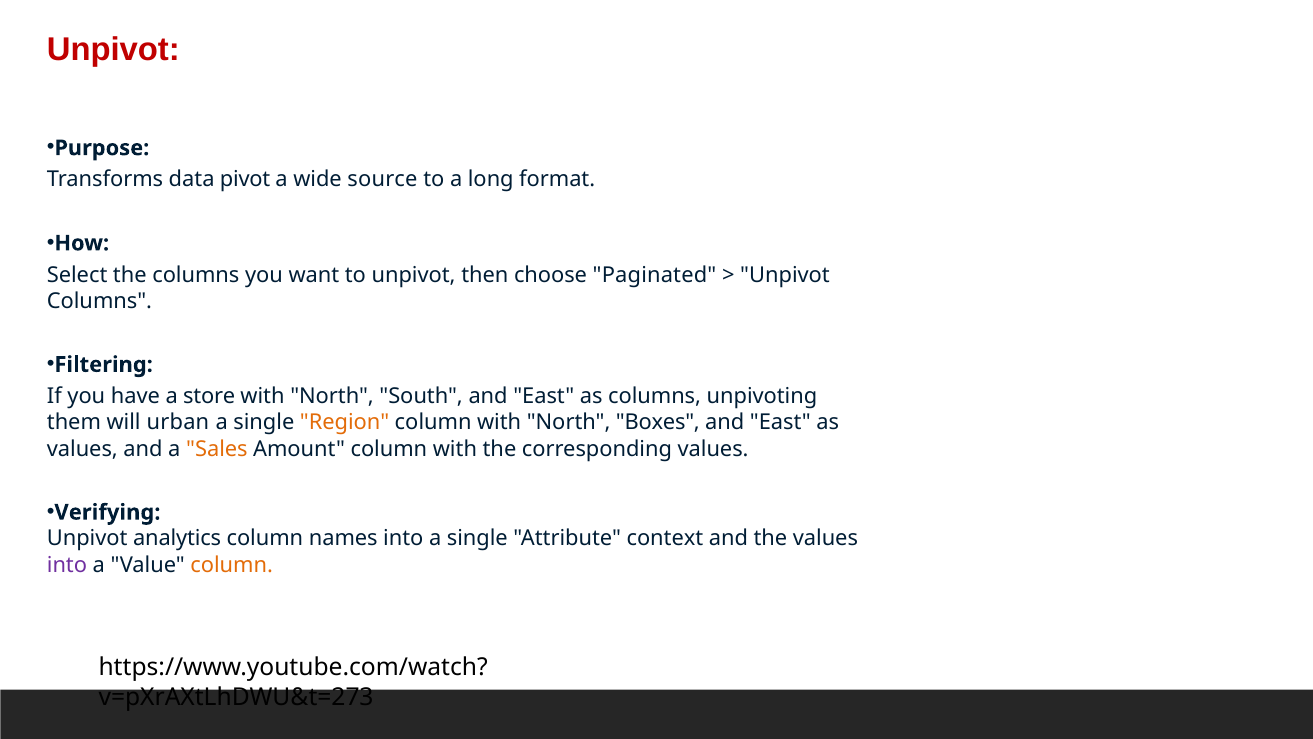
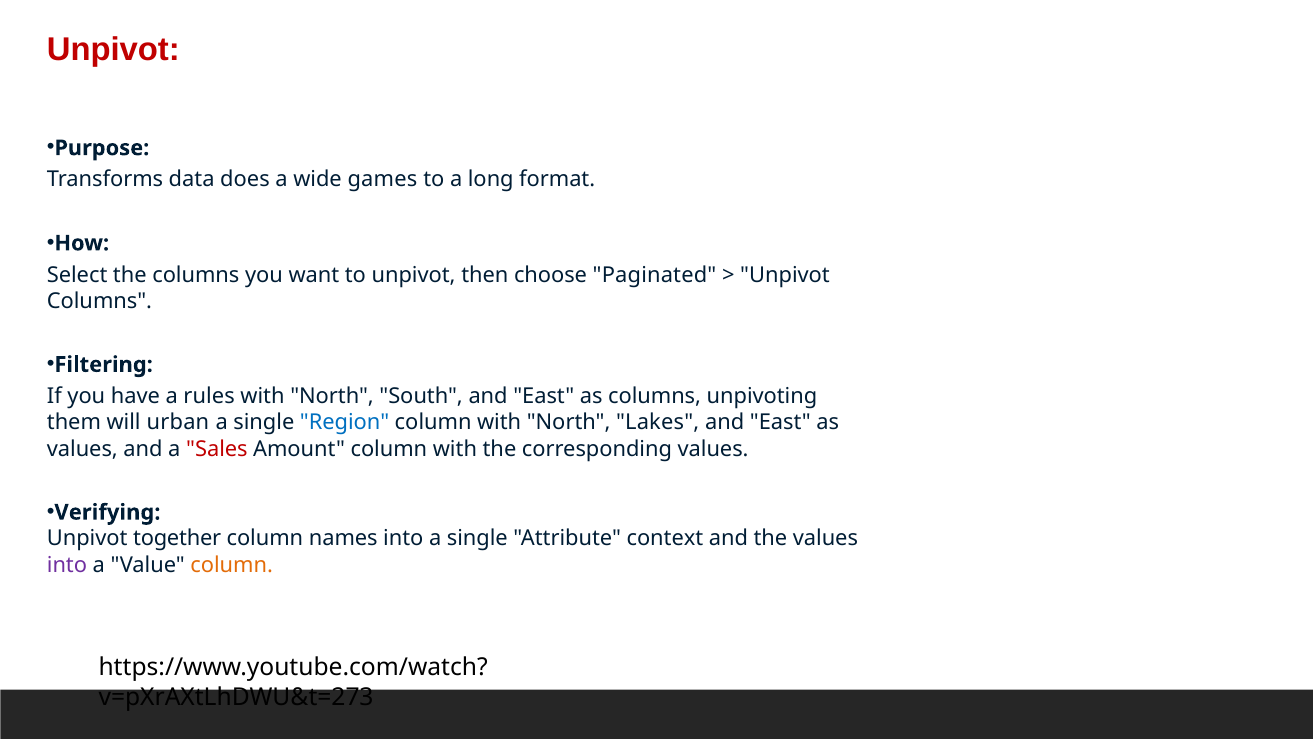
pivot: pivot -> does
source: source -> games
store: store -> rules
Region colour: orange -> blue
Boxes: Boxes -> Lakes
Sales colour: orange -> red
analytics: analytics -> together
